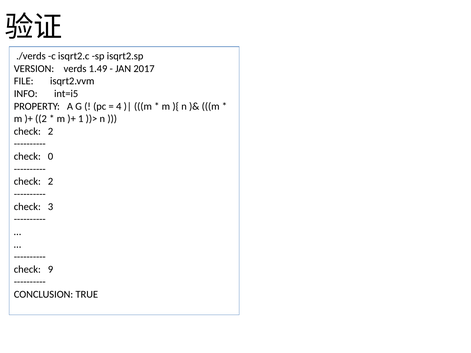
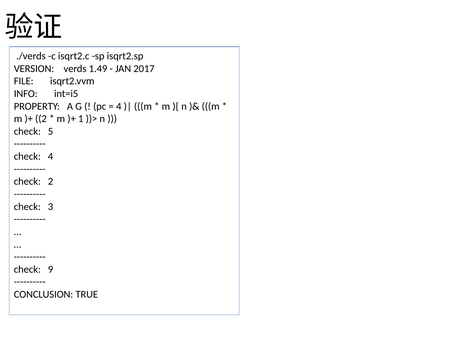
2 at (51, 131): 2 -> 5
check 0: 0 -> 4
